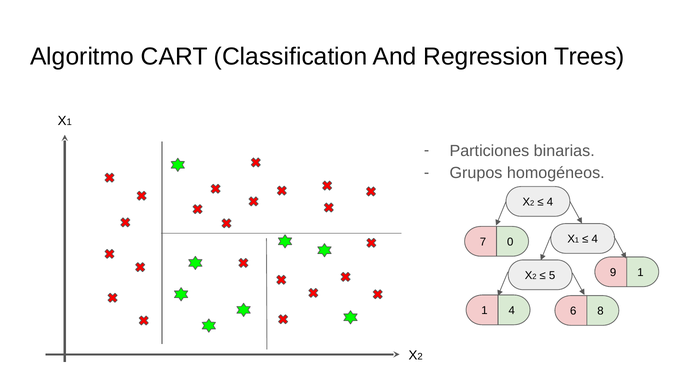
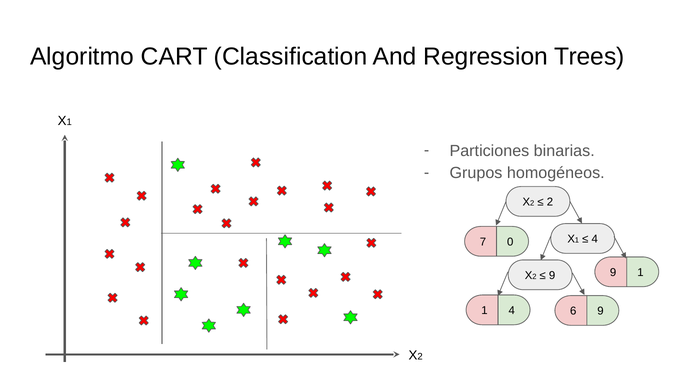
4 at (550, 203): 4 -> 2
5 at (552, 276): 5 -> 9
6 8: 8 -> 9
